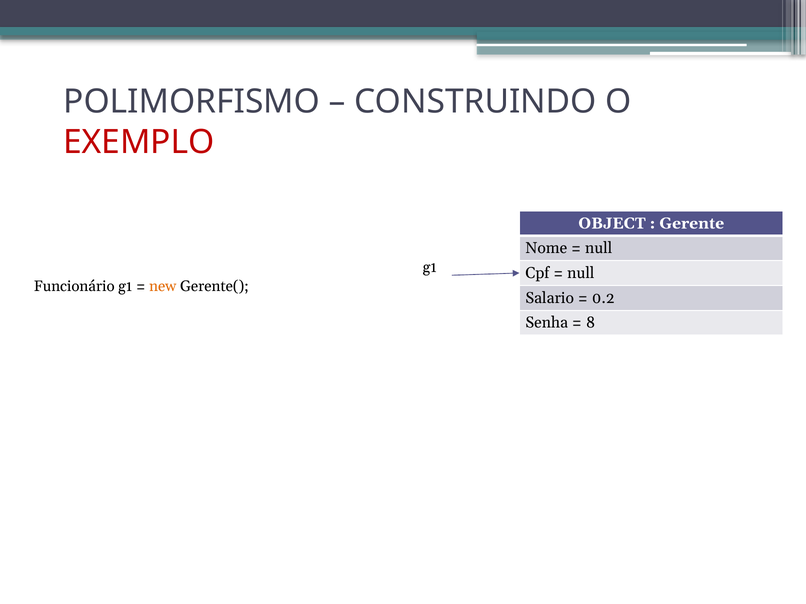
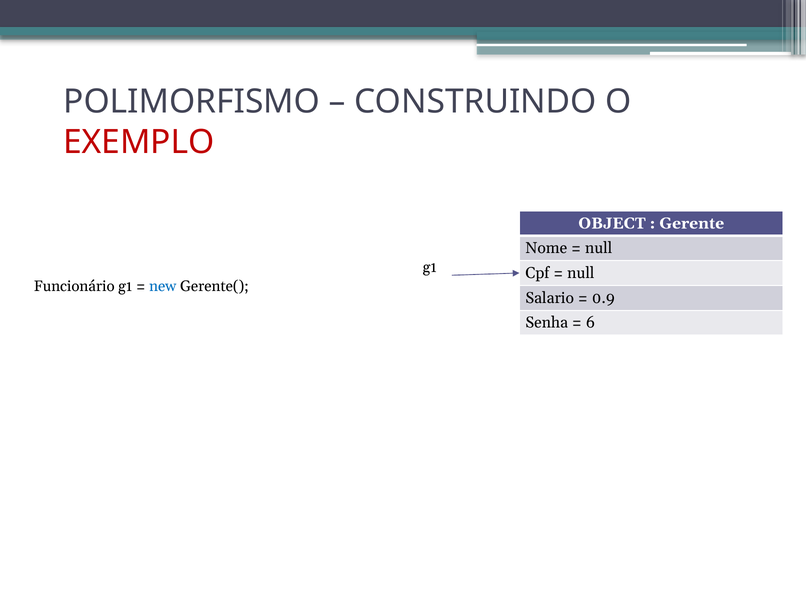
new colour: orange -> blue
0.2: 0.2 -> 0.9
8: 8 -> 6
